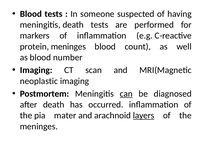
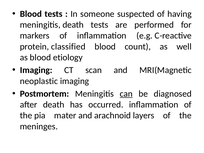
protein meninges: meninges -> classified
number: number -> etiology
layers underline: present -> none
